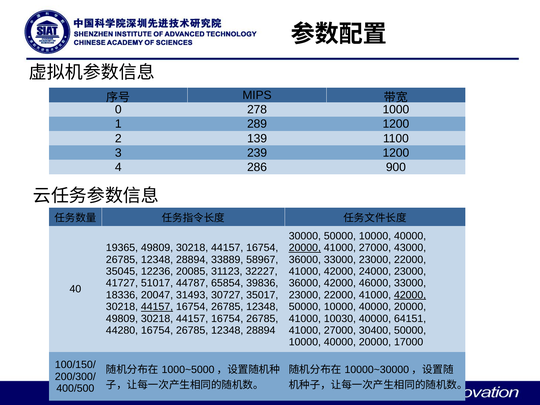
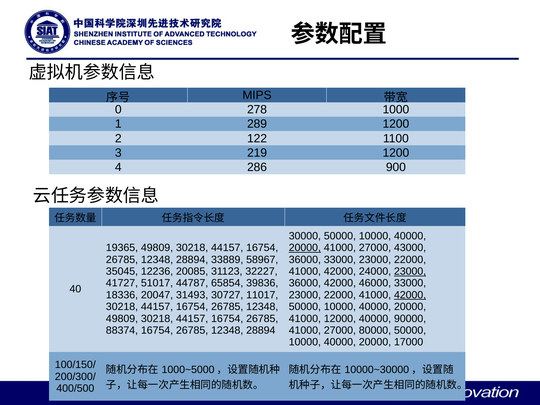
139: 139 -> 122
239: 239 -> 219
23000 at (410, 271) underline: none -> present
35017: 35017 -> 11017
44157 at (157, 307) underline: present -> none
10030: 10030 -> 12000
64151: 64151 -> 90000
44280: 44280 -> 88374
30400: 30400 -> 80000
